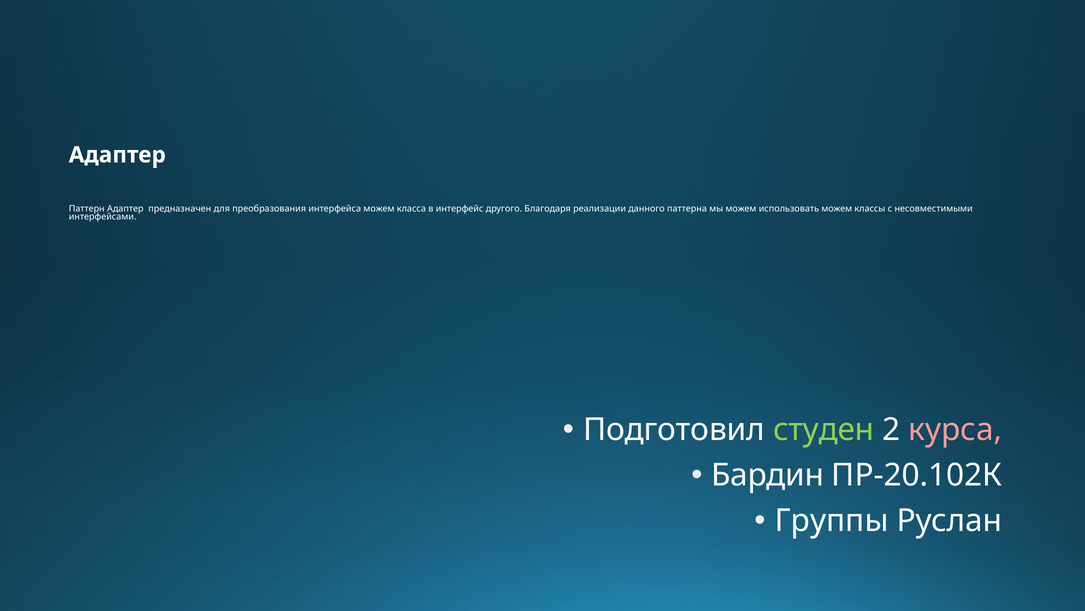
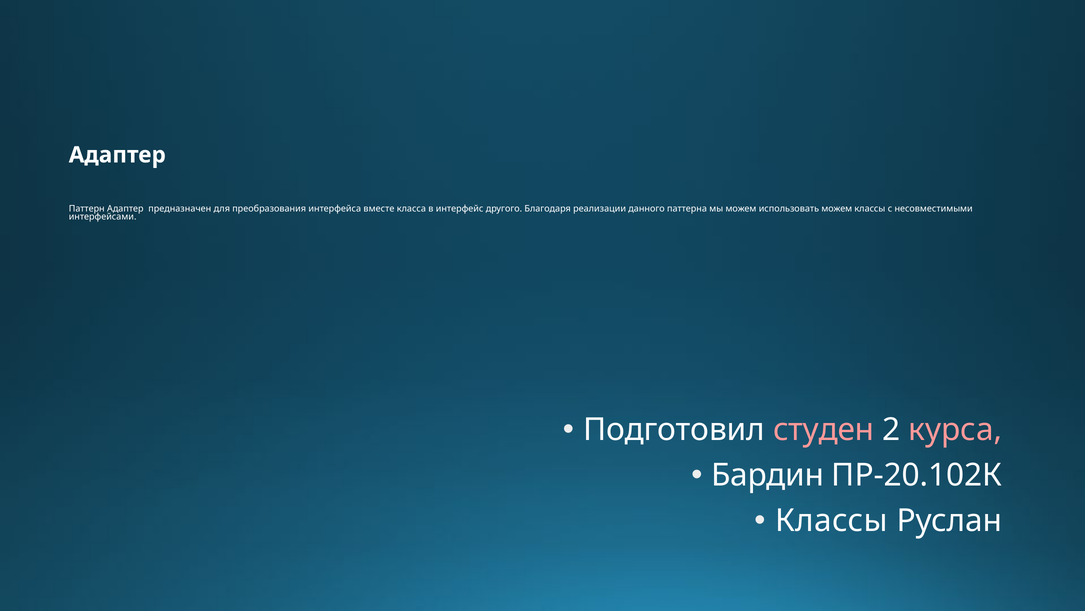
интерфейса можем: можем -> вместе
студен colour: light green -> pink
Группы at (832, 520): Группы -> Классы
